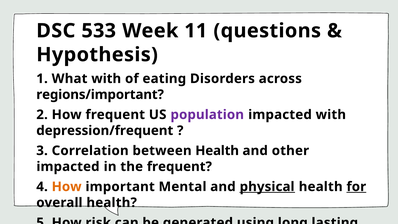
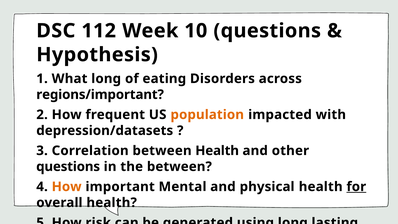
533: 533 -> 112
11: 11 -> 10
What with: with -> long
population colour: purple -> orange
depression/frequent: depression/frequent -> depression/datasets
impacted at (68, 167): impacted -> questions
the frequent: frequent -> between
physical underline: present -> none
